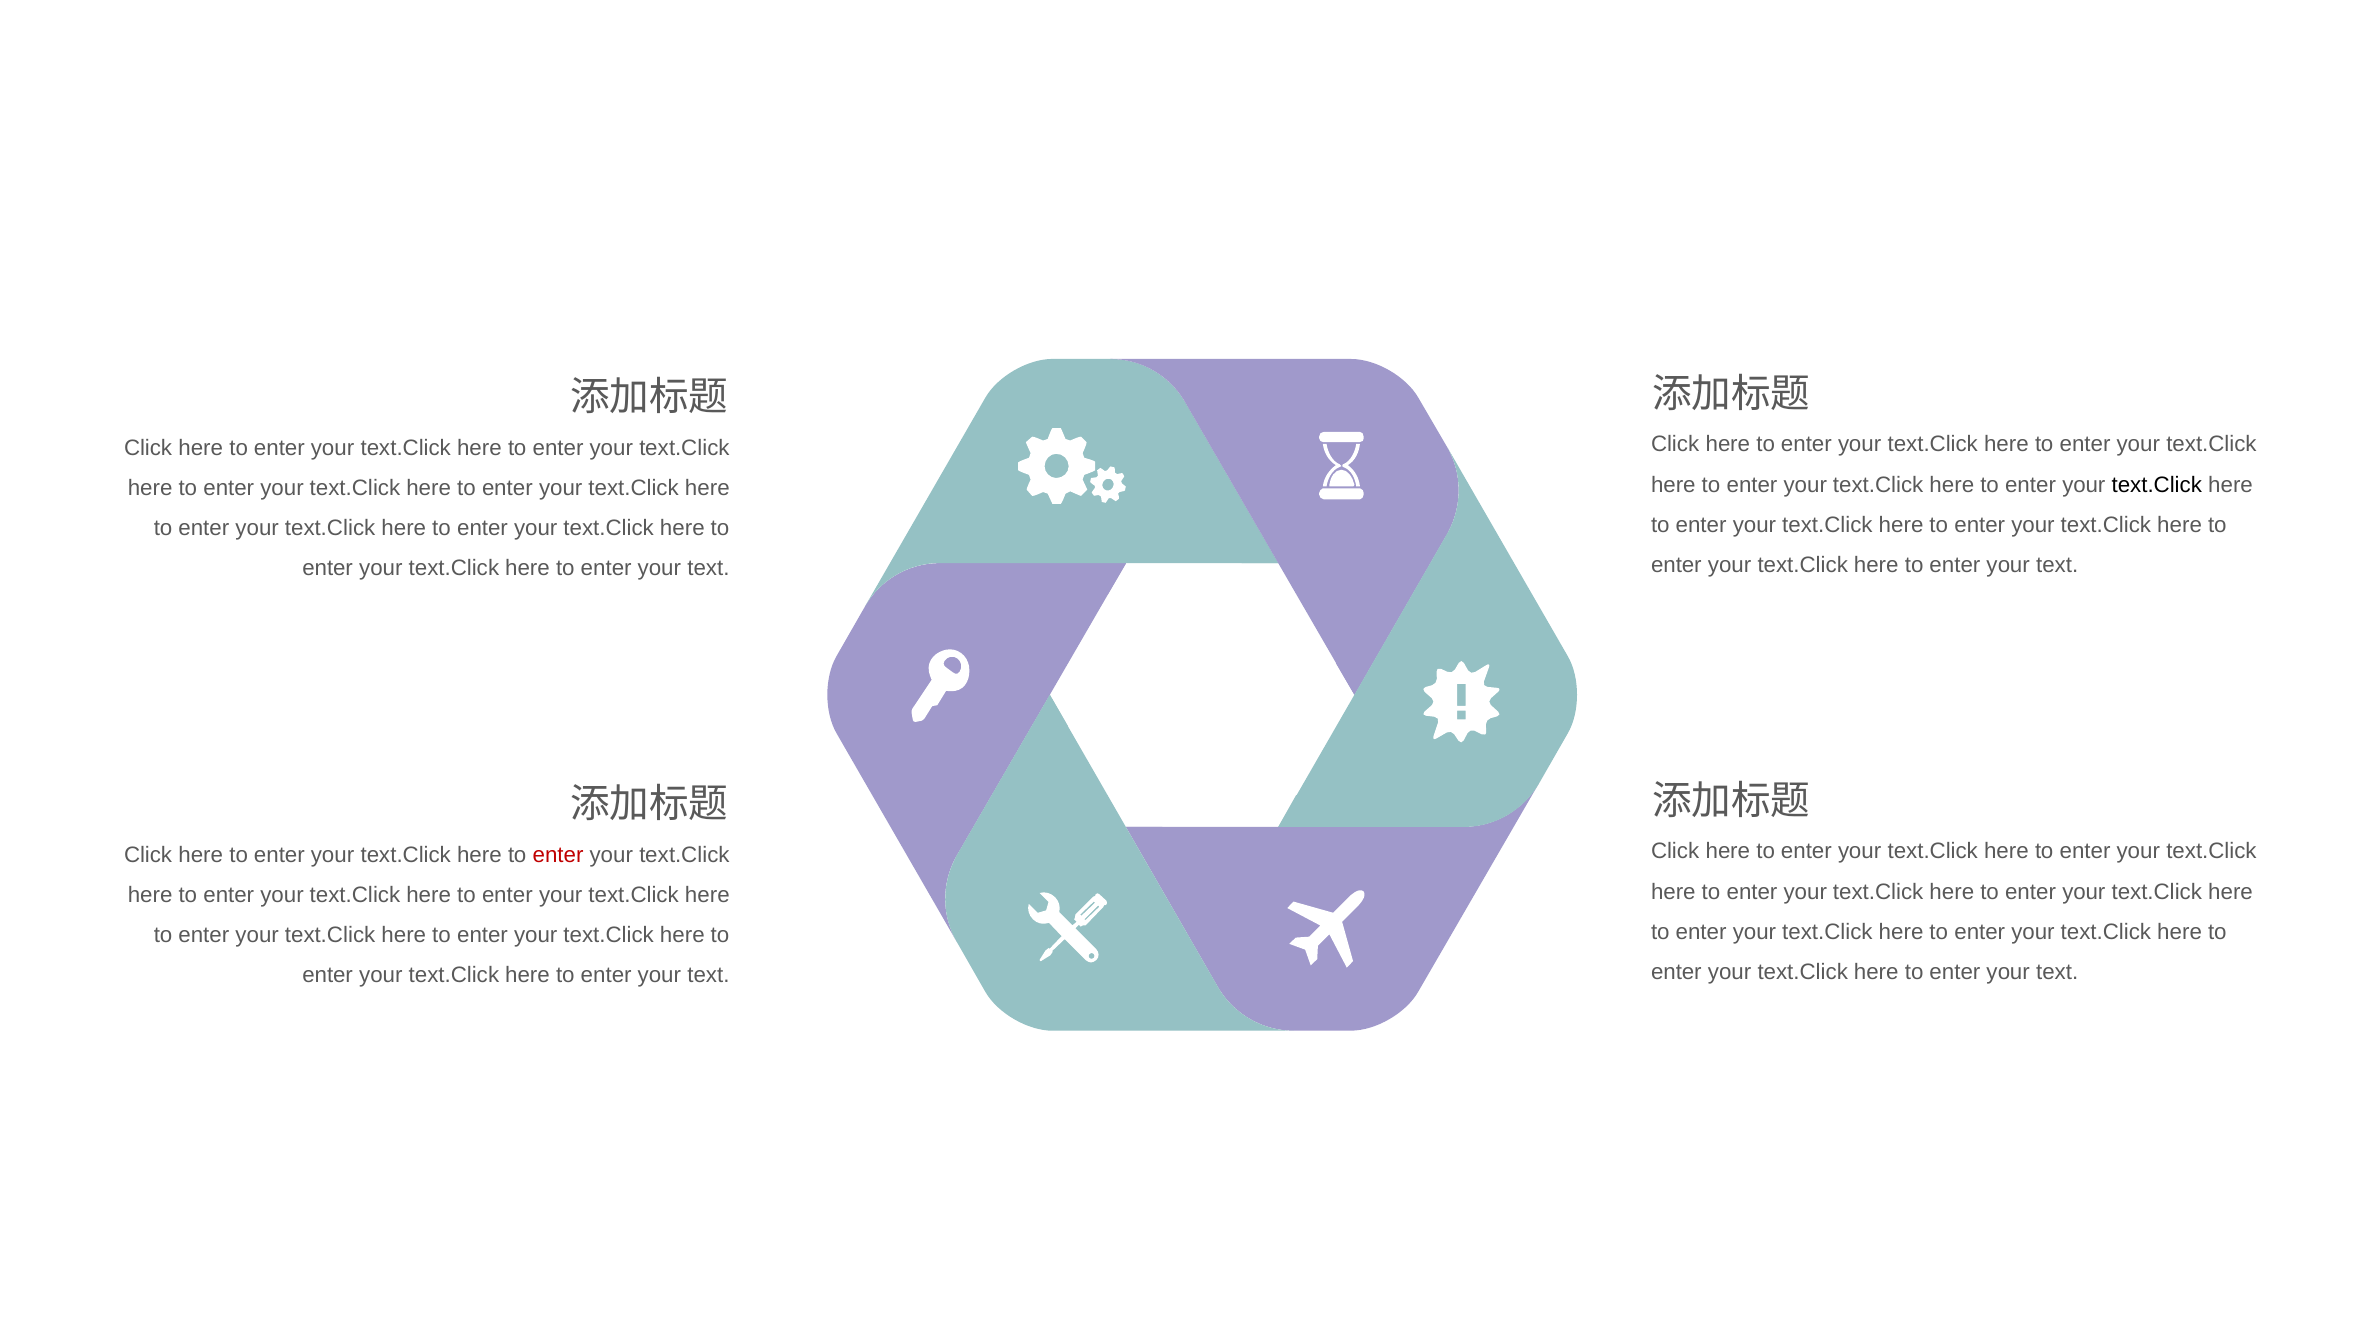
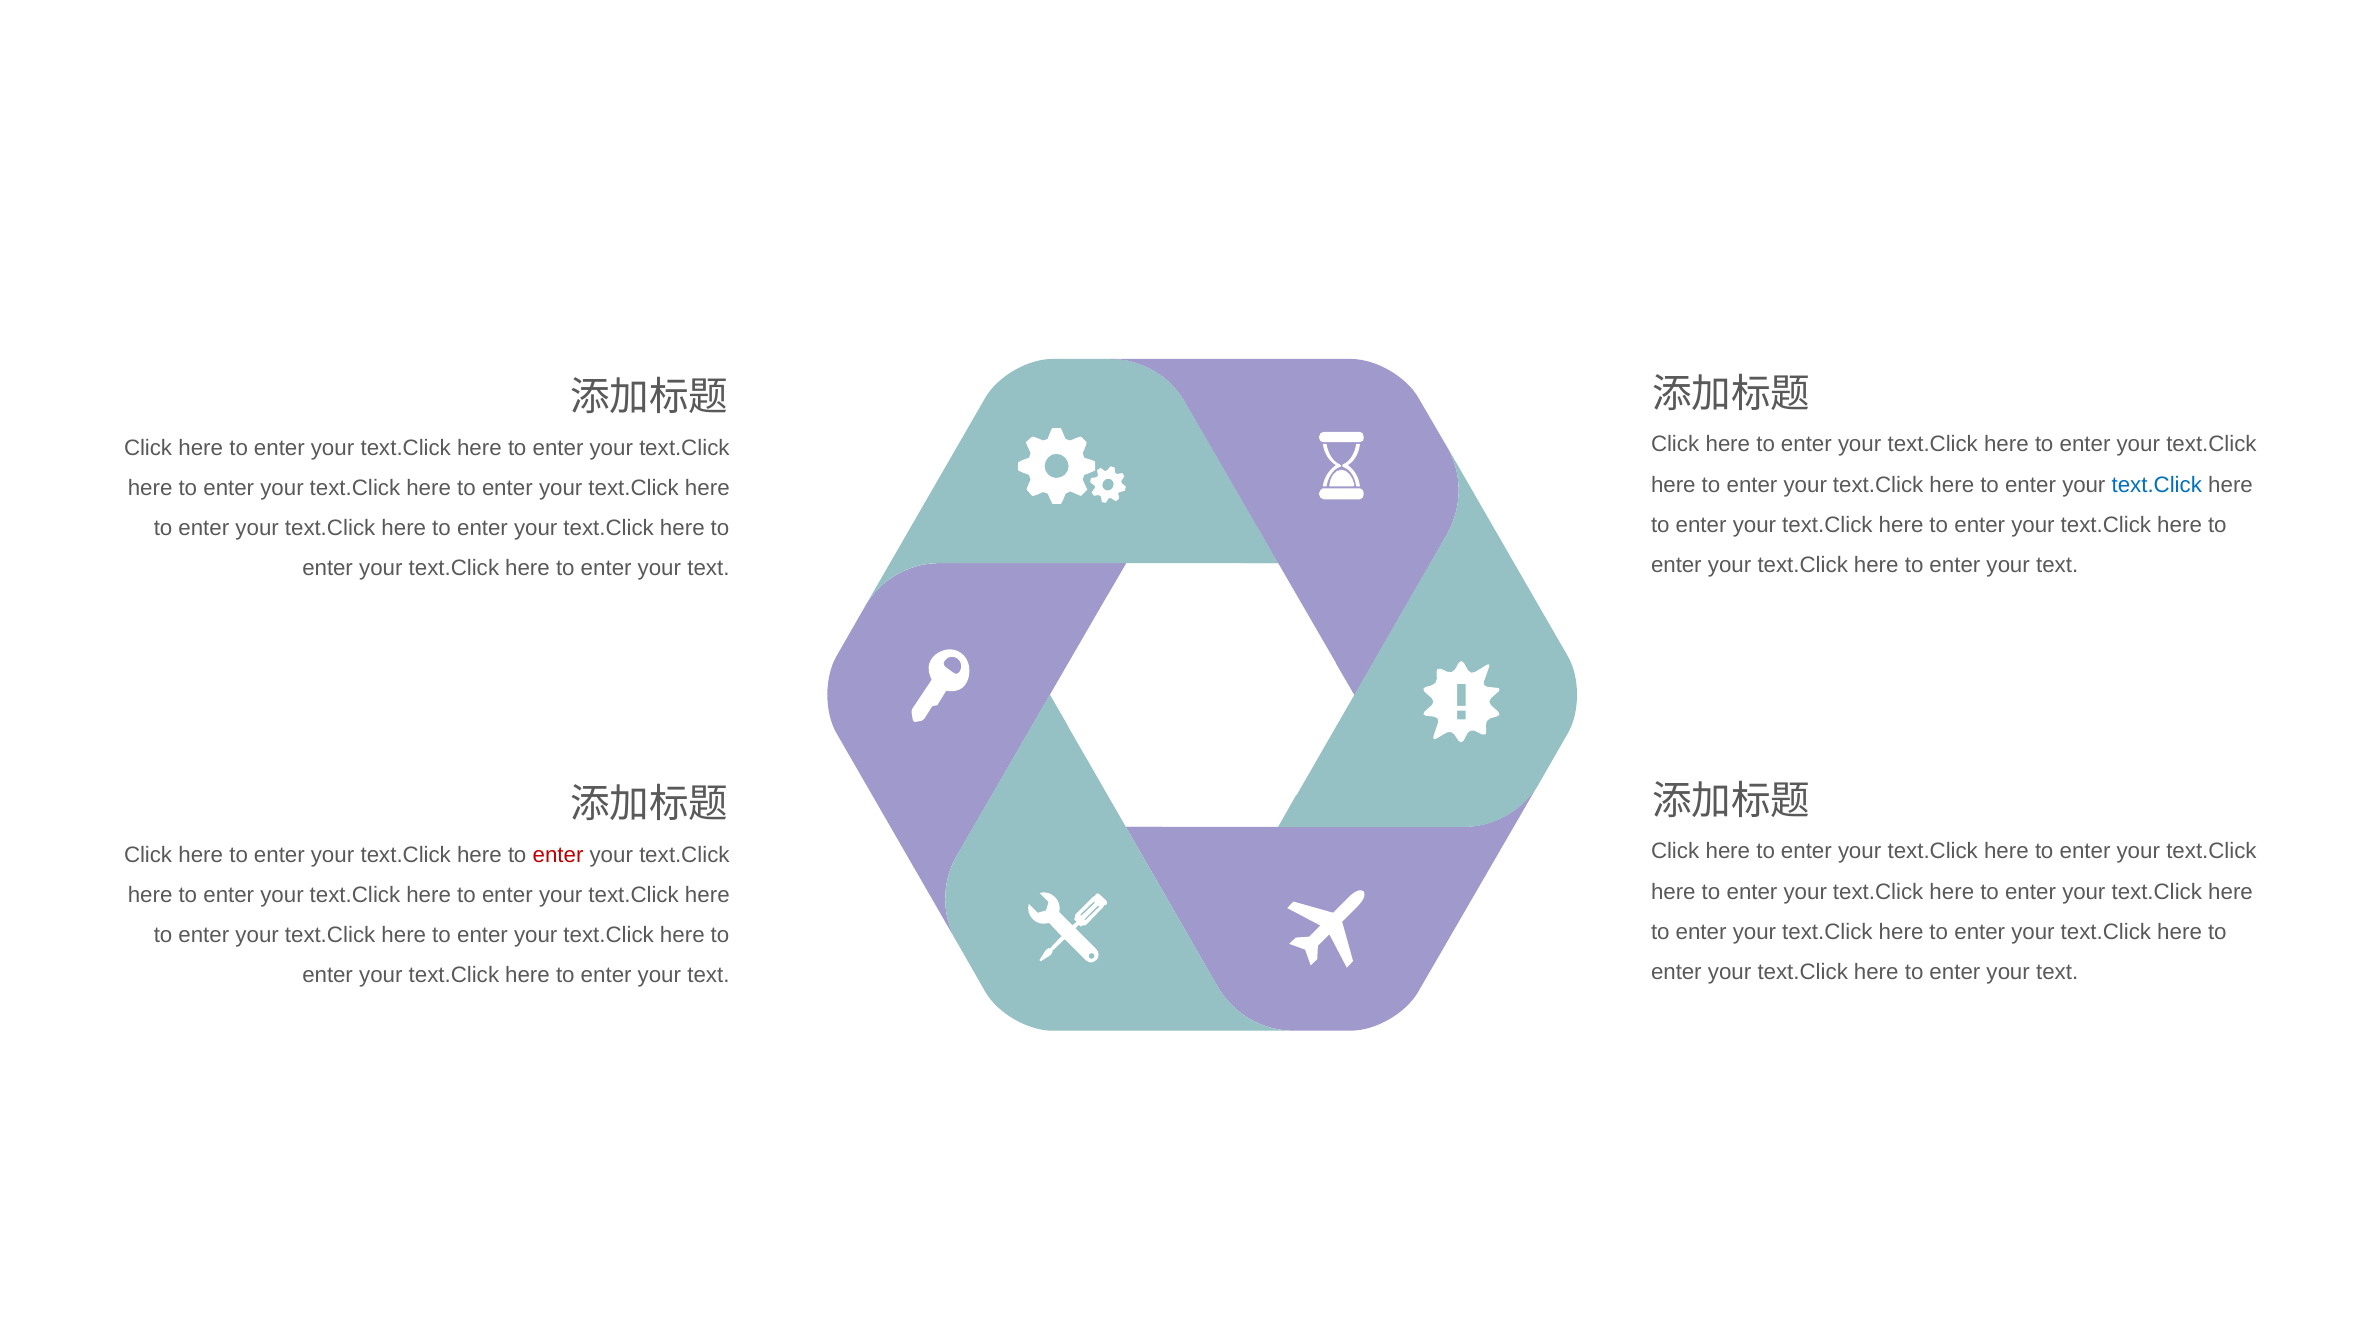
text.Click at (2157, 485) colour: black -> blue
